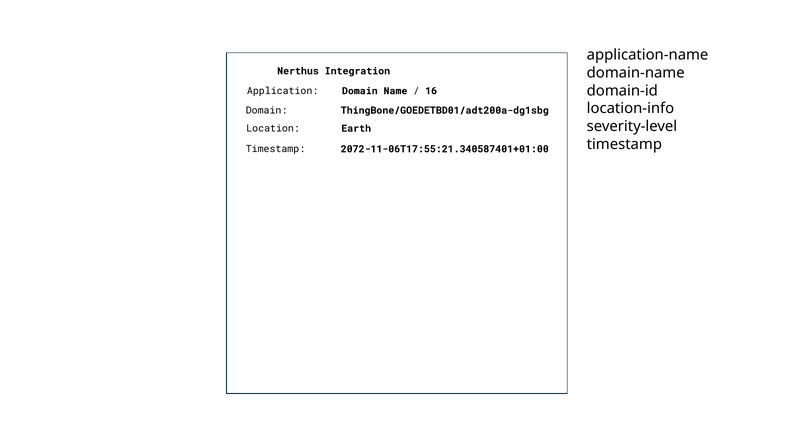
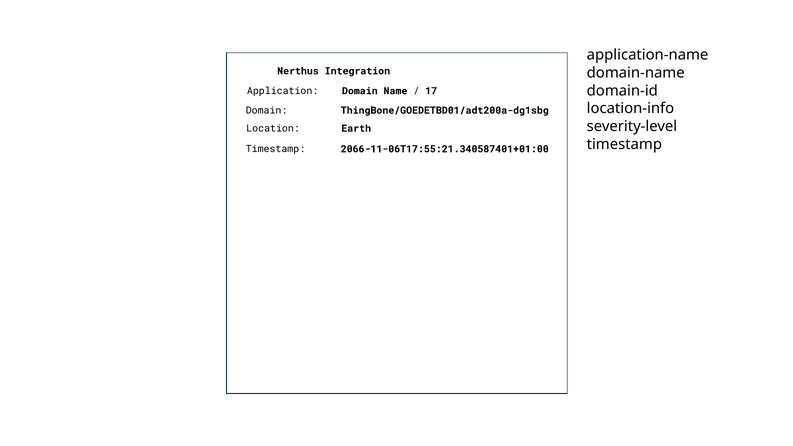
16: 16 -> 17
2072-11-06T17:55:21.340587401+01:00: 2072-11-06T17:55:21.340587401+01:00 -> 2066-11-06T17:55:21.340587401+01:00
